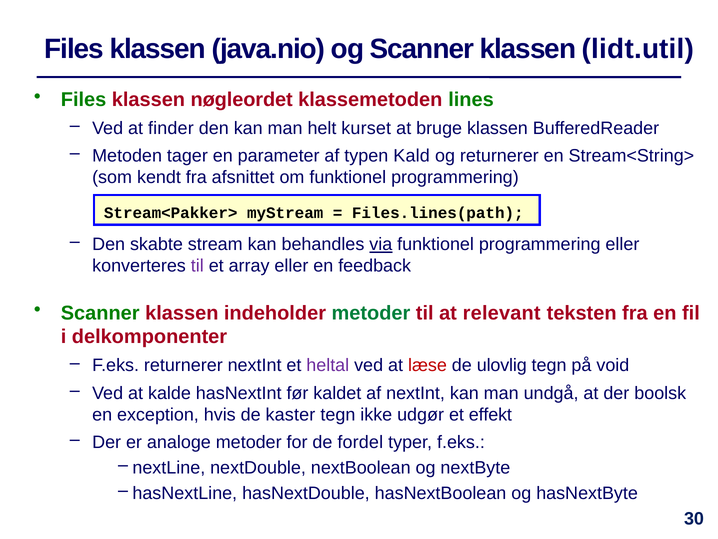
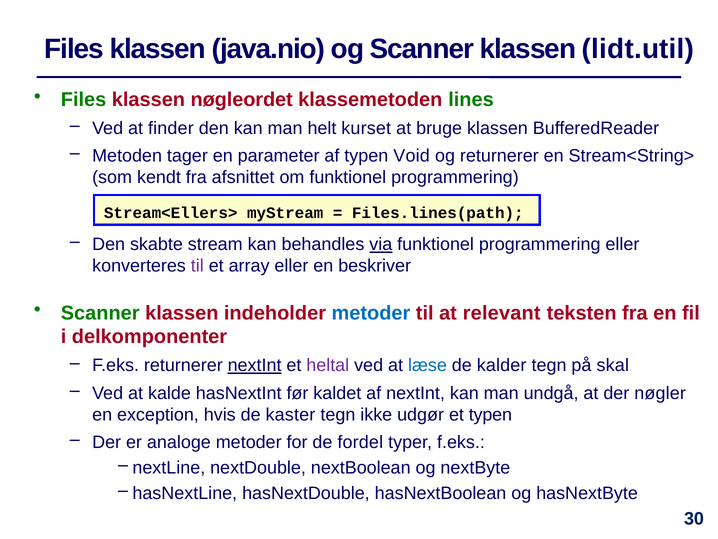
Kald: Kald -> Void
Stream<Pakker>: Stream<Pakker> -> Stream<Ellers>
feedback: feedback -> beskriver
metoder at (371, 313) colour: green -> blue
nextInt at (255, 365) underline: none -> present
læse colour: red -> blue
ulovlig: ulovlig -> kalder
void: void -> skal
boolsk: boolsk -> nøgler
et effekt: effekt -> typen
